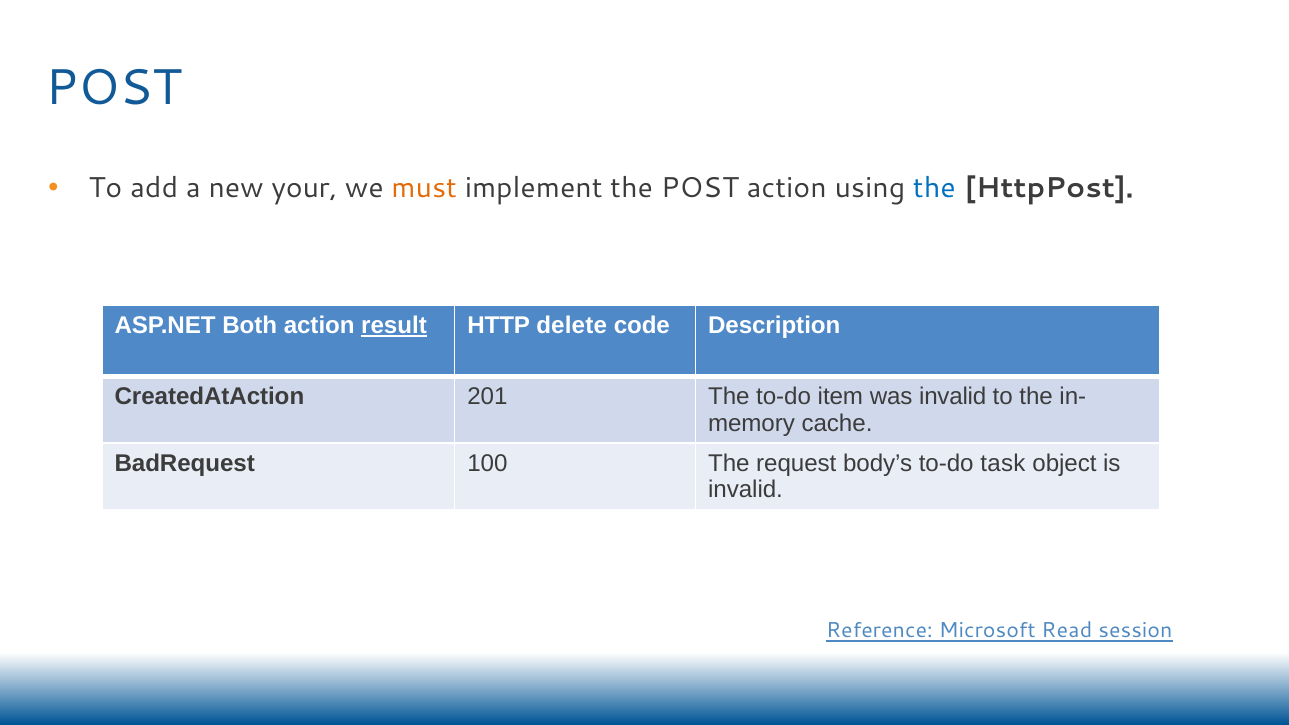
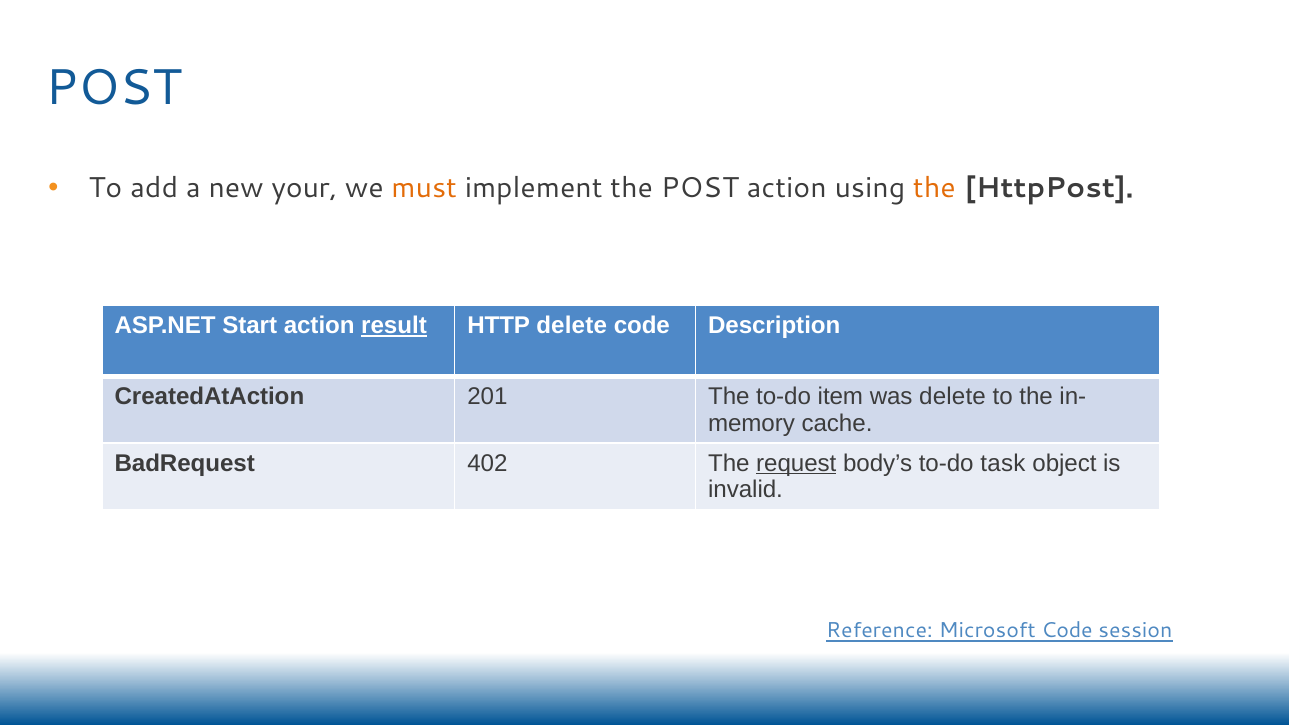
the at (934, 188) colour: blue -> orange
Both: Both -> Start
was invalid: invalid -> delete
100: 100 -> 402
request underline: none -> present
Microsoft Read: Read -> Code
